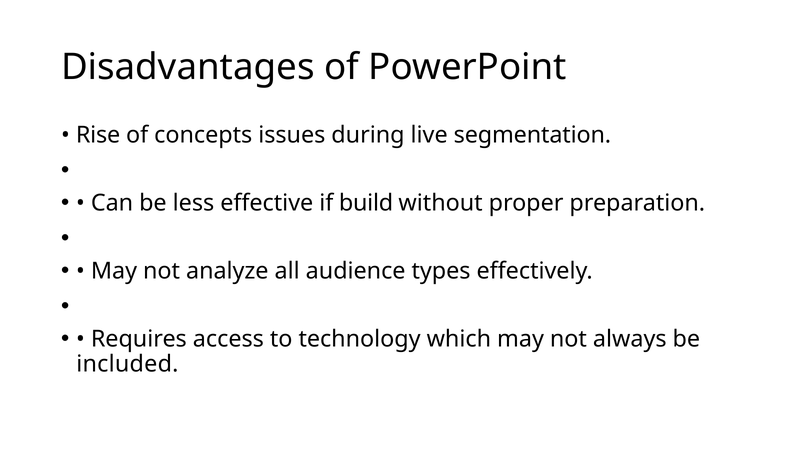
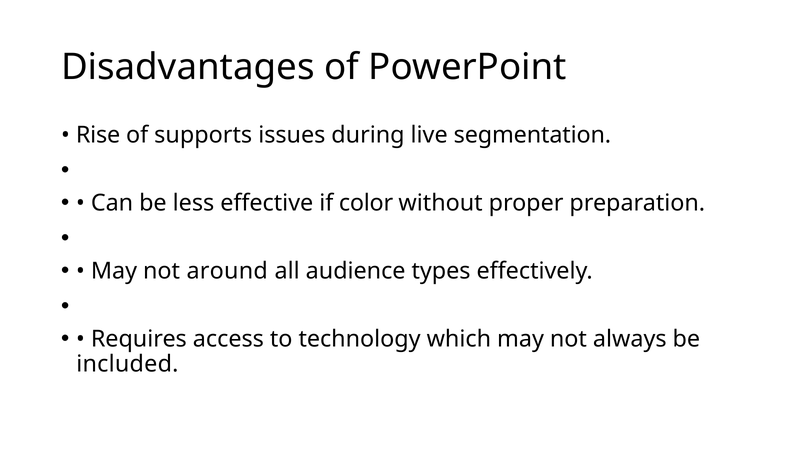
concepts: concepts -> supports
build: build -> color
analyze: analyze -> around
